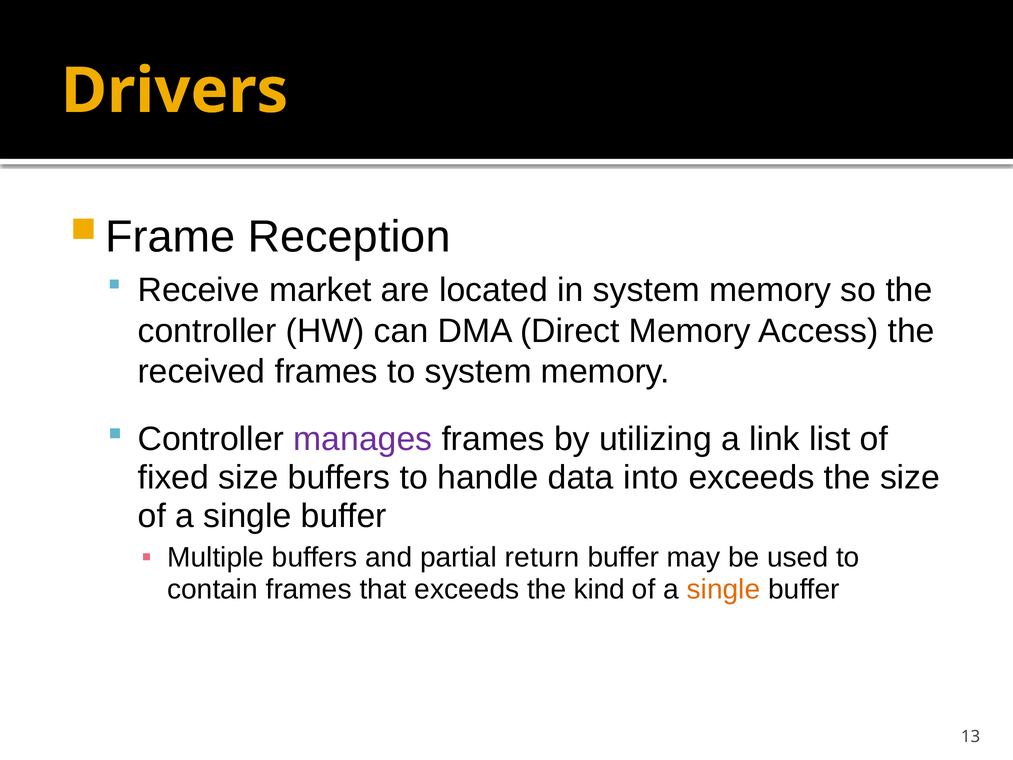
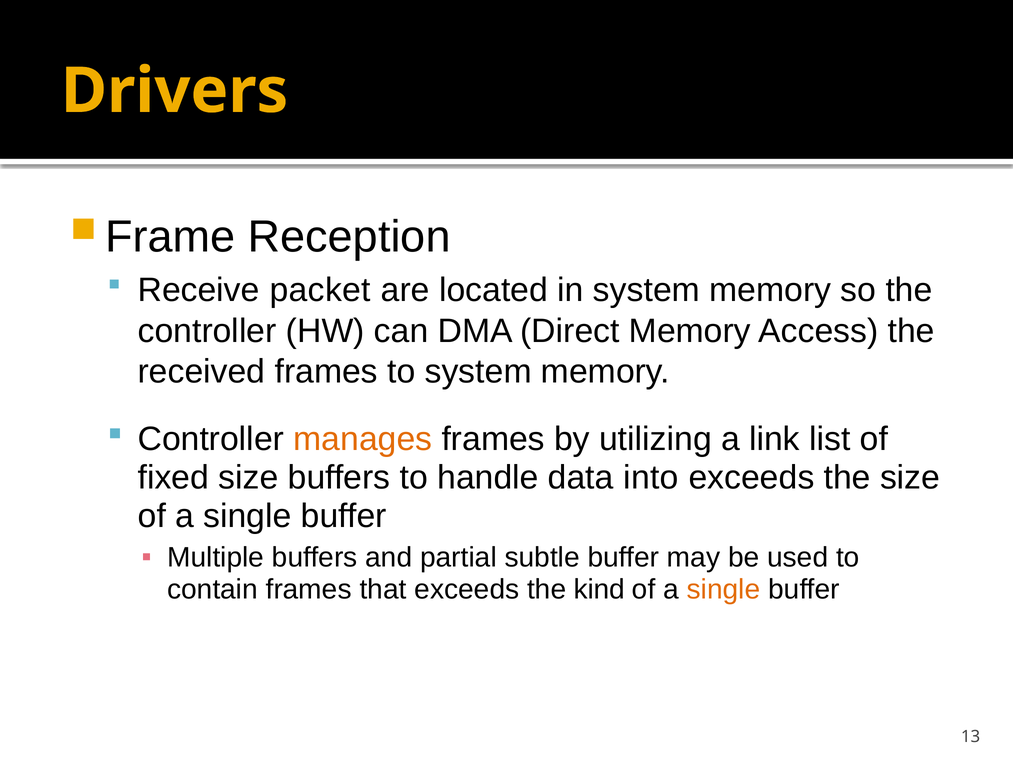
market: market -> packet
manages colour: purple -> orange
return: return -> subtle
